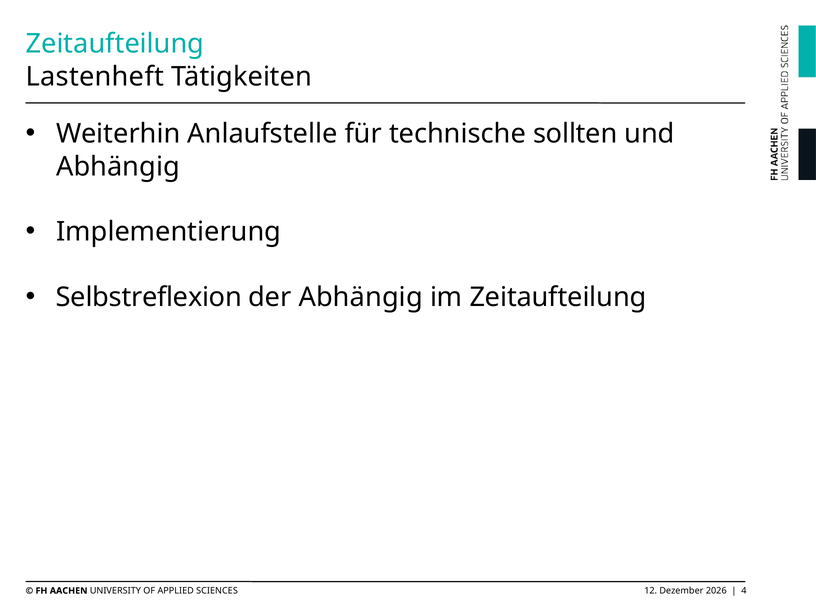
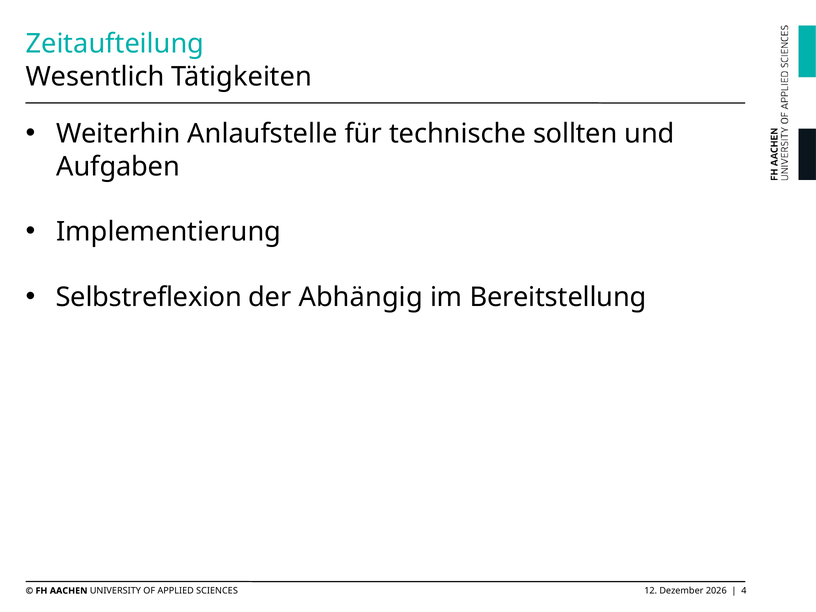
Lastenheft: Lastenheft -> Wesentlich
Abhängig at (118, 167): Abhängig -> Aufgaben
im Zeitaufteilung: Zeitaufteilung -> Bereitstellung
